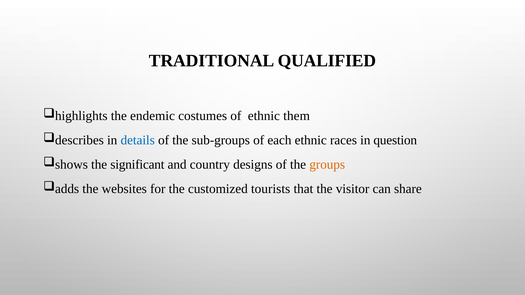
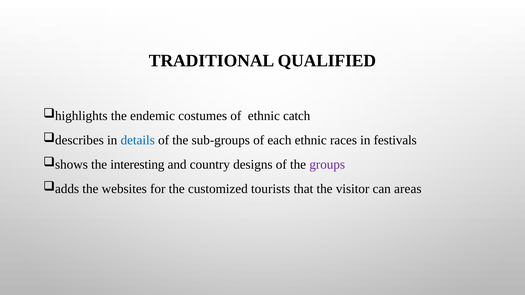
them: them -> catch
question: question -> festivals
significant: significant -> interesting
groups colour: orange -> purple
share: share -> areas
